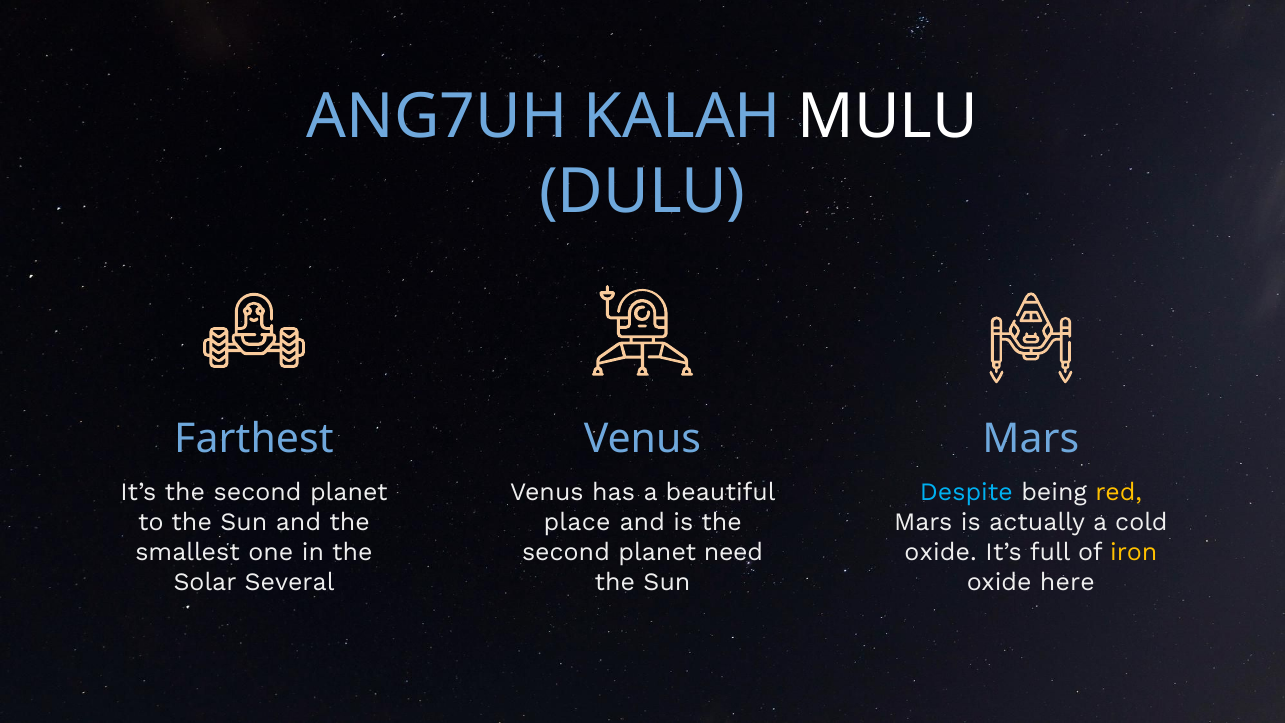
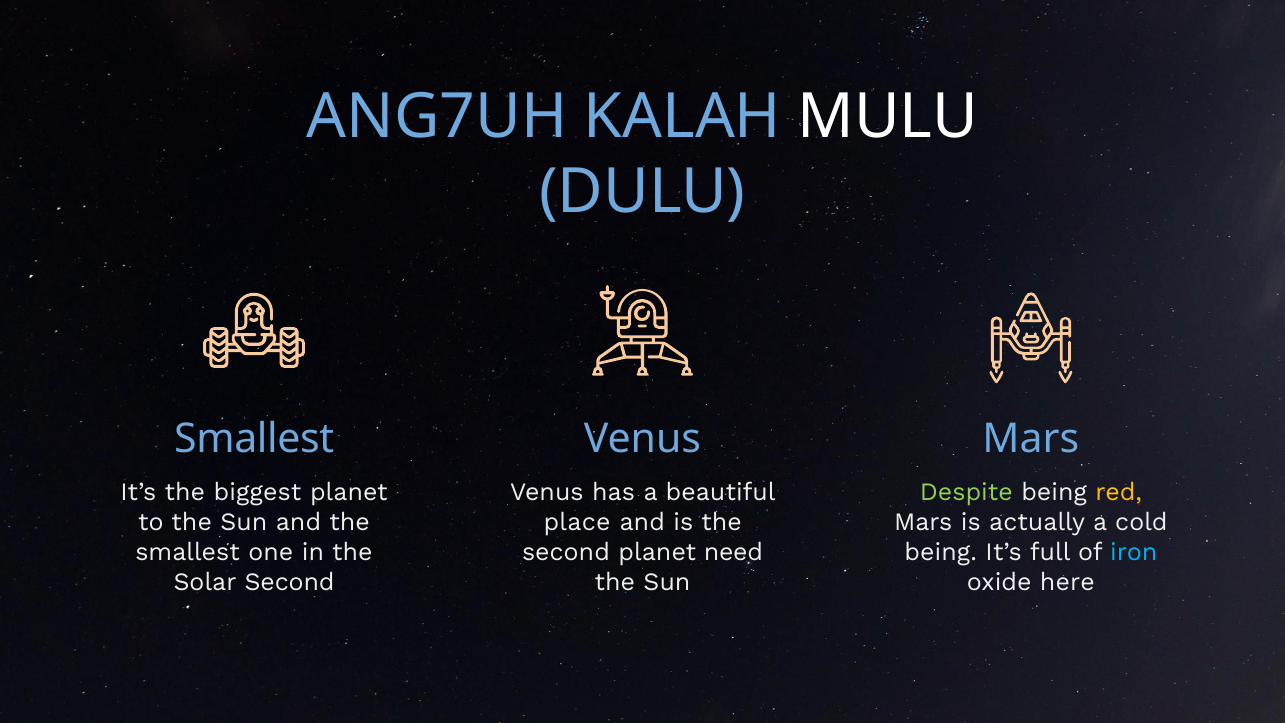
Farthest at (254, 438): Farthest -> Smallest
It’s the second: second -> biggest
Despite colour: light blue -> light green
oxide at (941, 552): oxide -> being
iron colour: yellow -> light blue
Solar Several: Several -> Second
